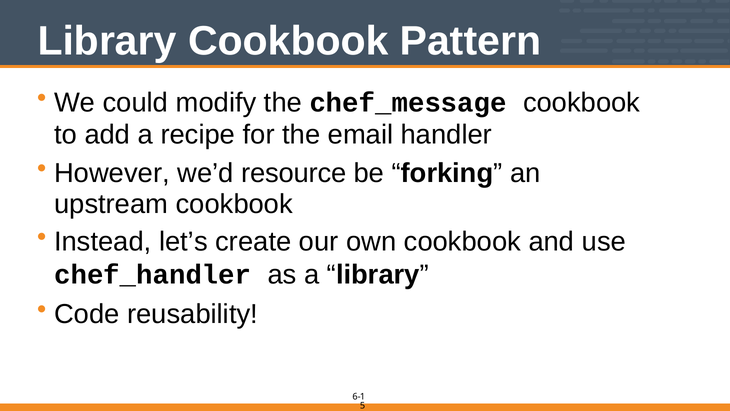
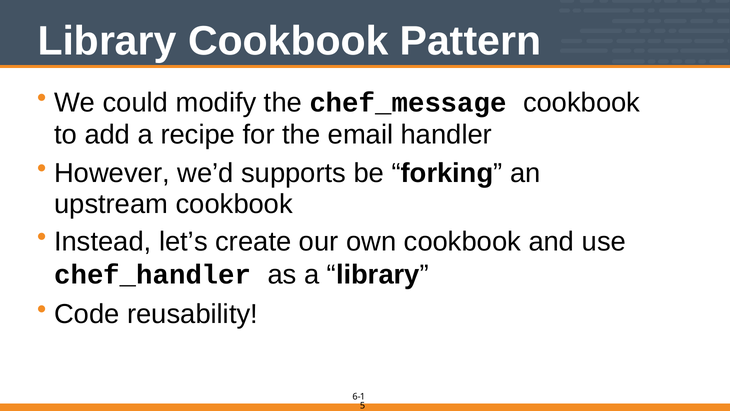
resource: resource -> supports
